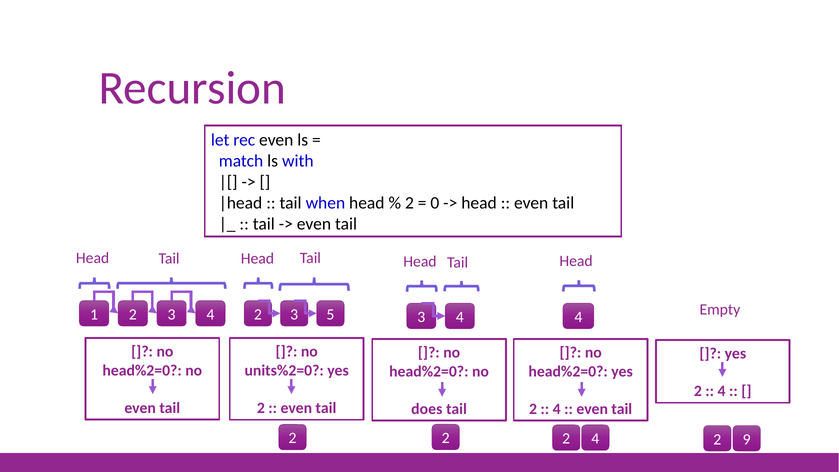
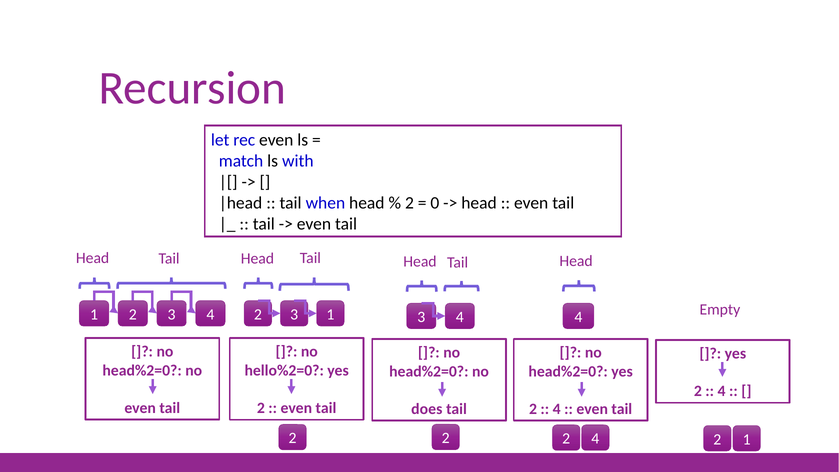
5 at (330, 314): 5 -> 1
units%2=0: units%2=0 -> hello%2=0
2 9: 9 -> 1
